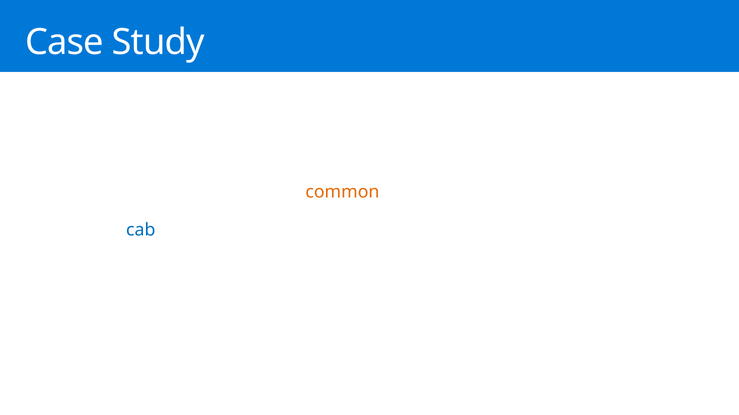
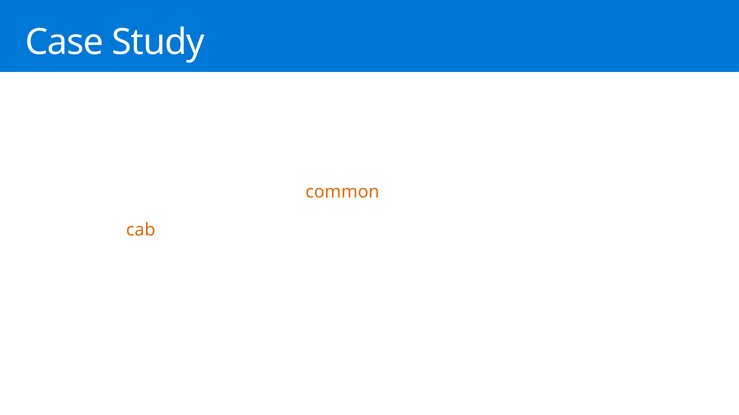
cab at (141, 230) colour: blue -> orange
